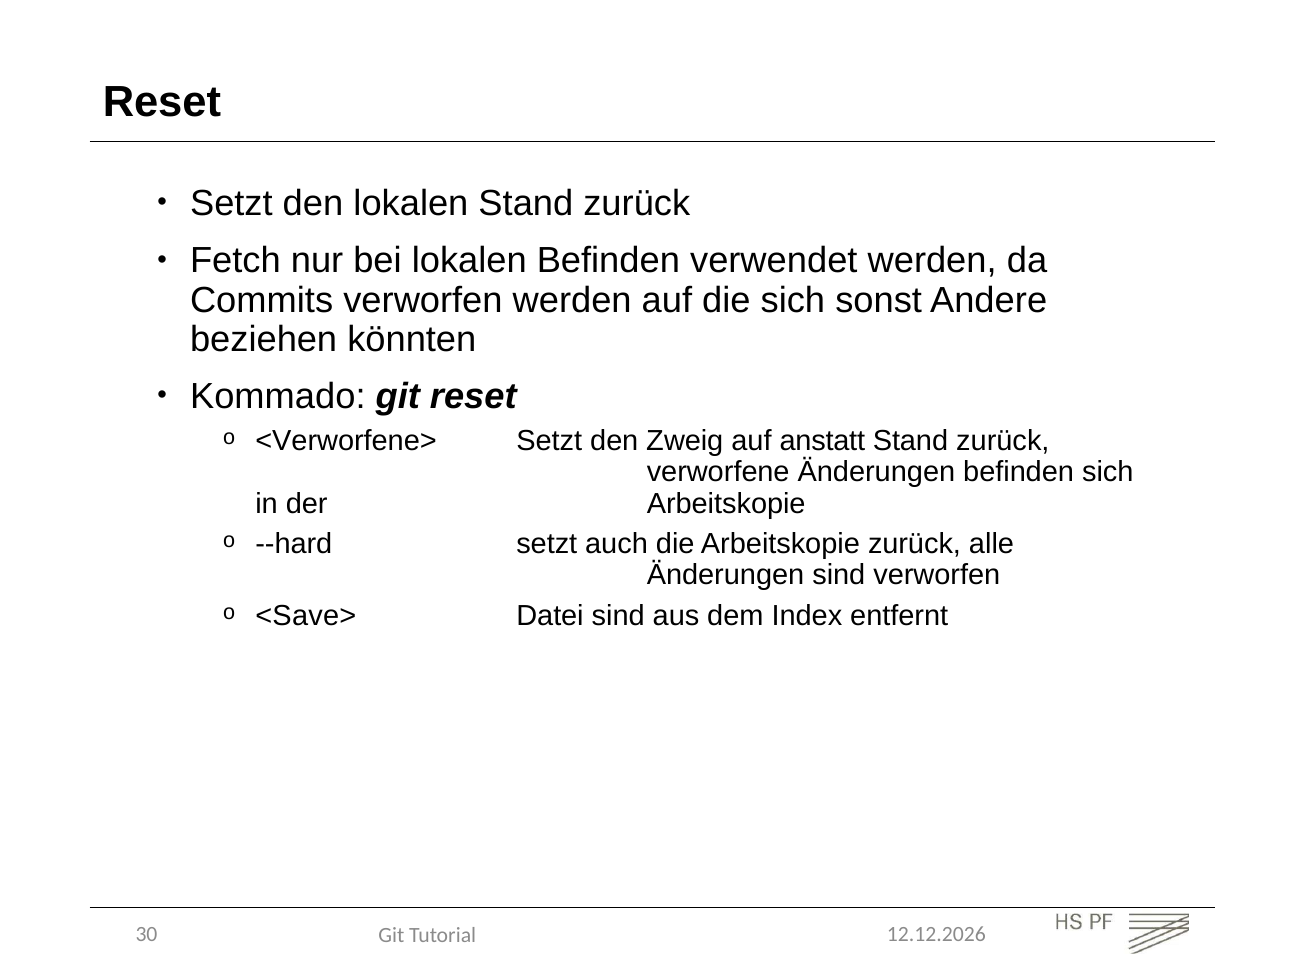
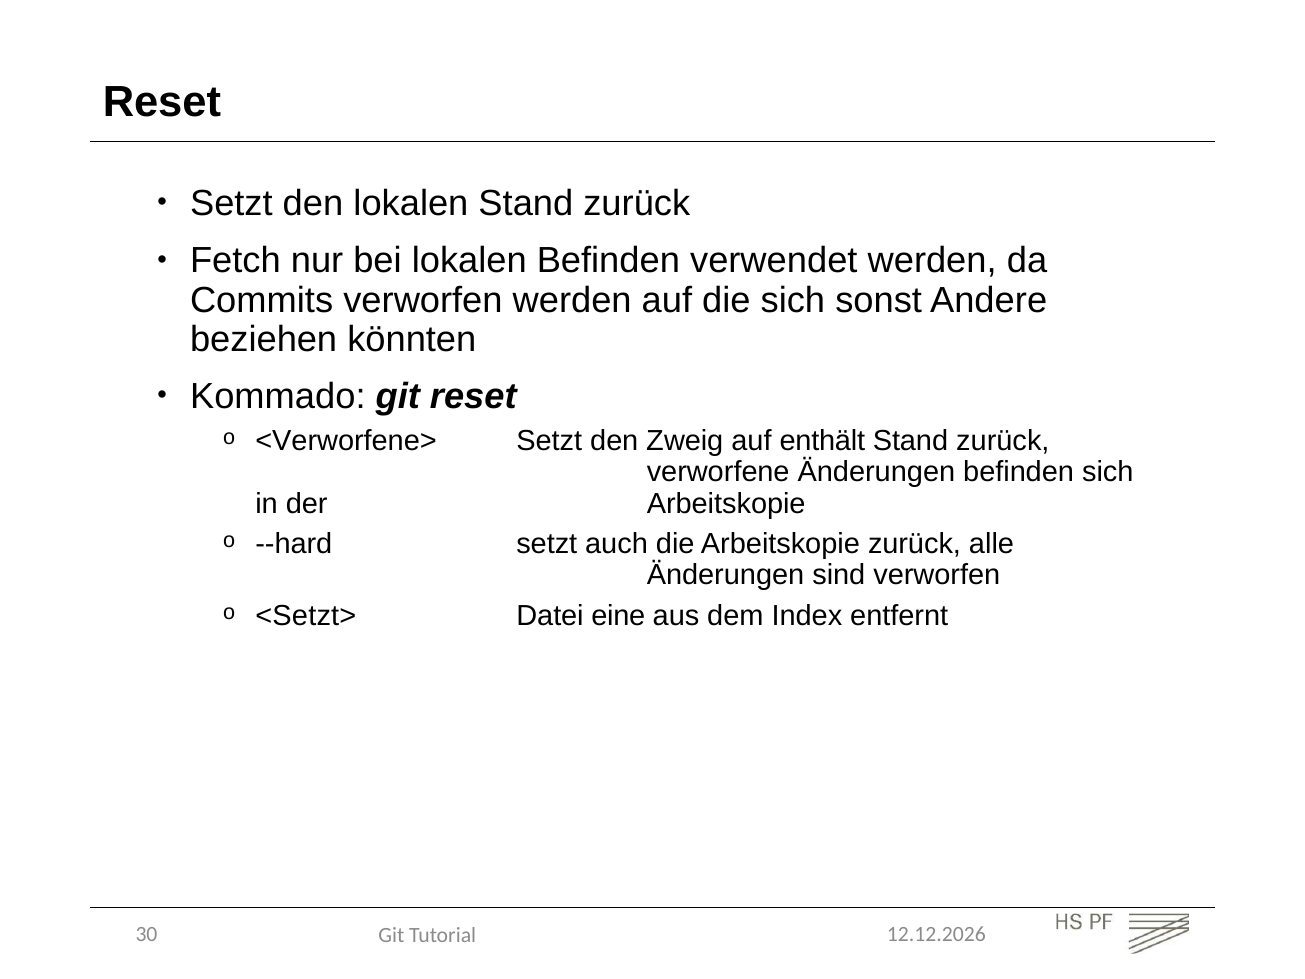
anstatt: anstatt -> enthält
<Save>: <Save> -> <Setzt>
Datei sind: sind -> eine
